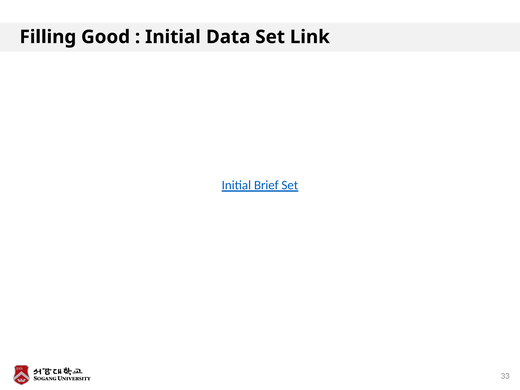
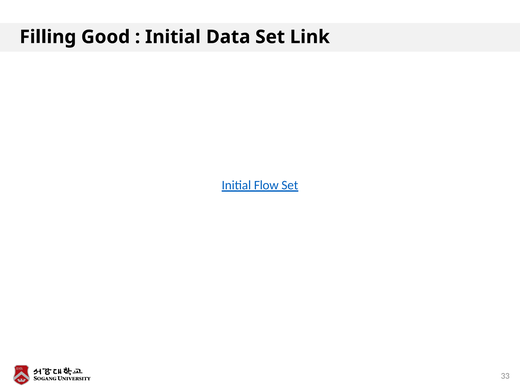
Brief: Brief -> Flow
